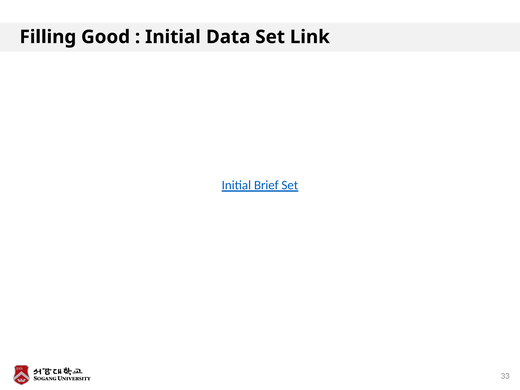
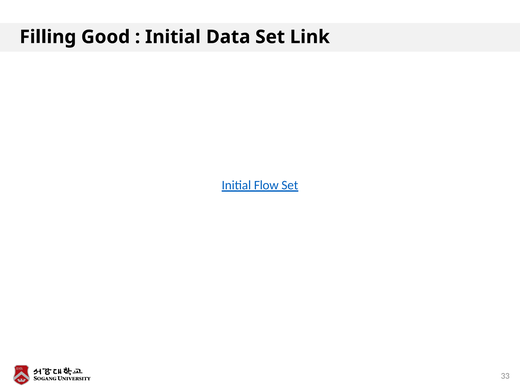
Brief: Brief -> Flow
